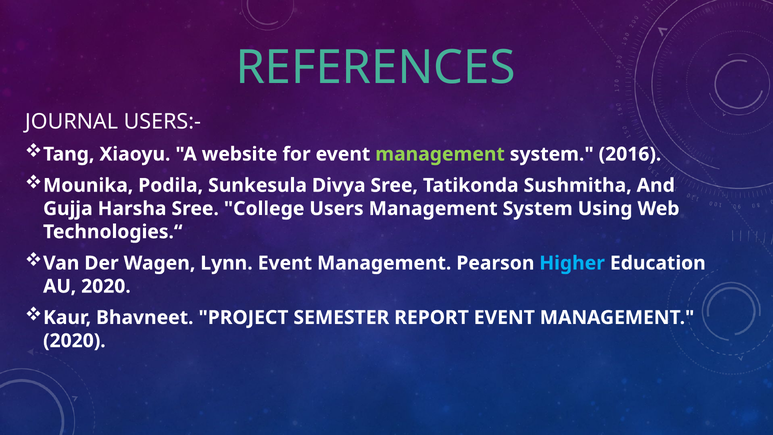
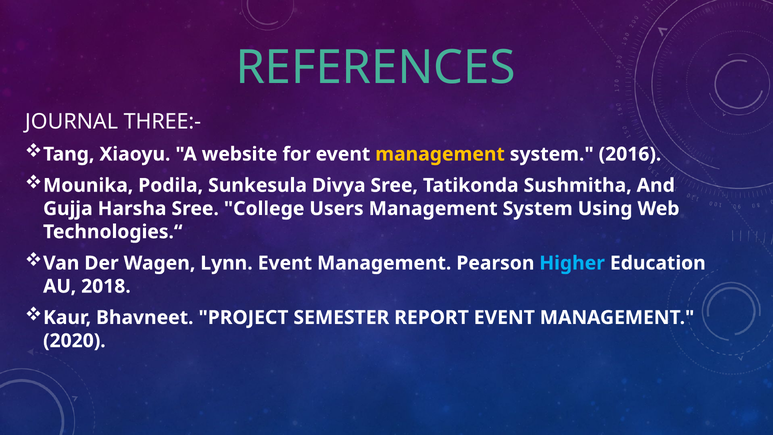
USERS:-: USERS:- -> THREE:-
management at (440, 154) colour: light green -> yellow
AU 2020: 2020 -> 2018
